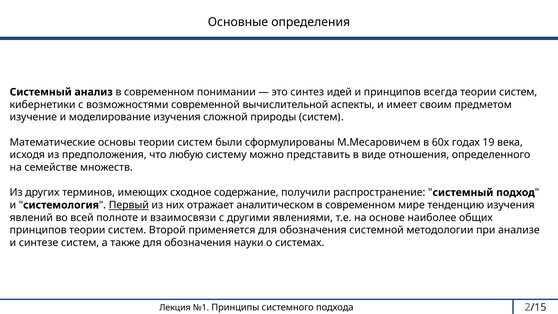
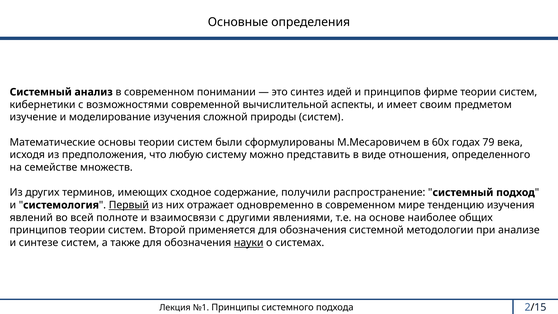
всегда: всегда -> фирме
19: 19 -> 79
аналитическом: аналитическом -> одновременно
науки underline: none -> present
